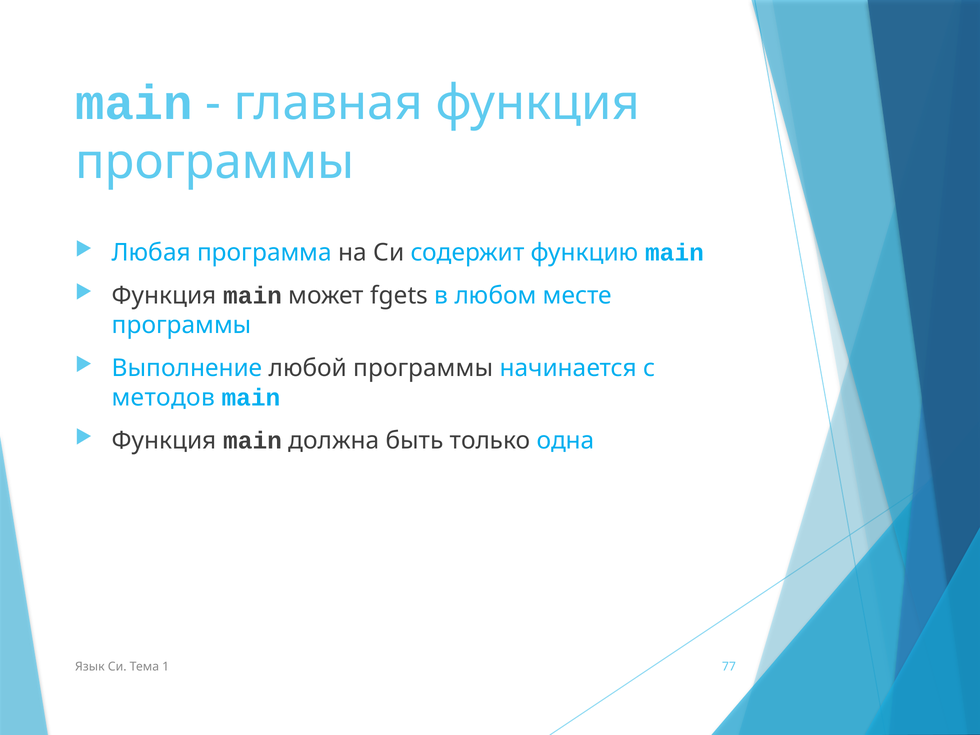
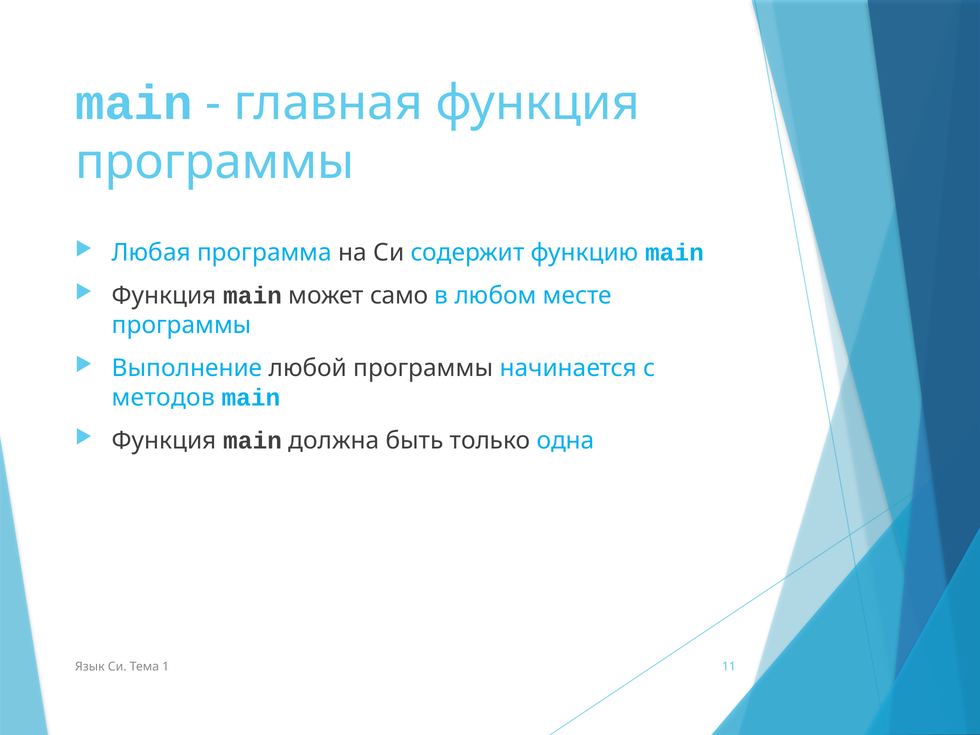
fgets: fgets -> само
77: 77 -> 11
